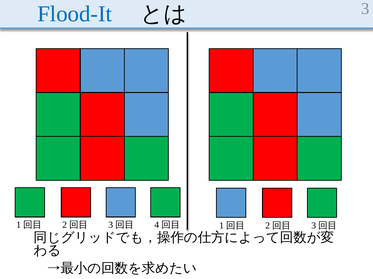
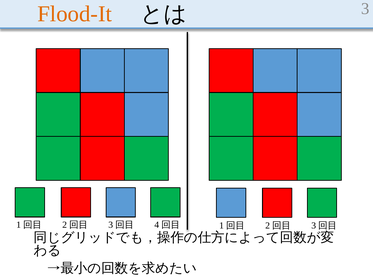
Flood-It colour: blue -> orange
